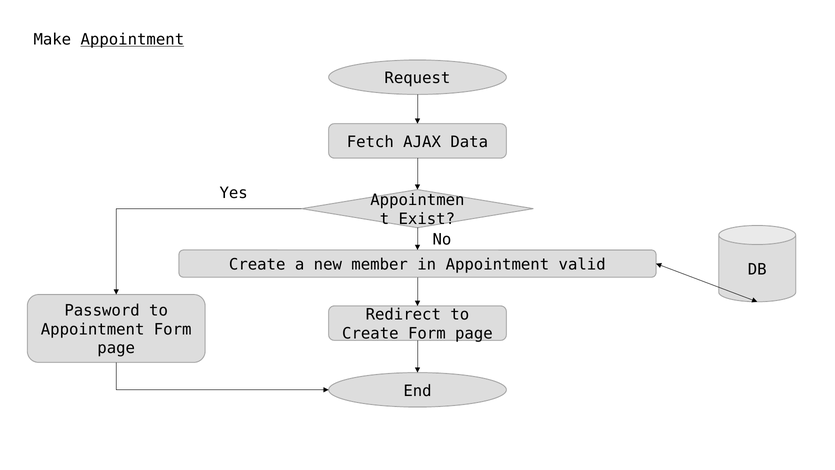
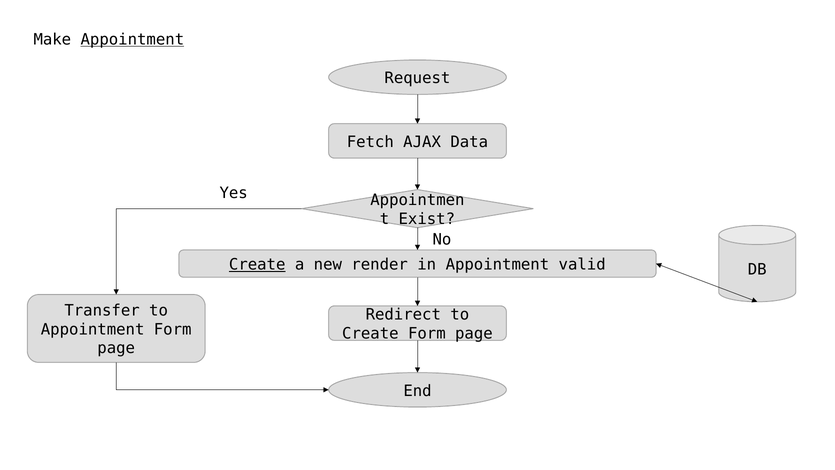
Create at (257, 265) underline: none -> present
member: member -> render
Password: Password -> Transfer
